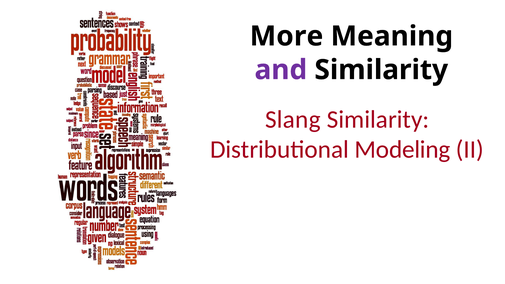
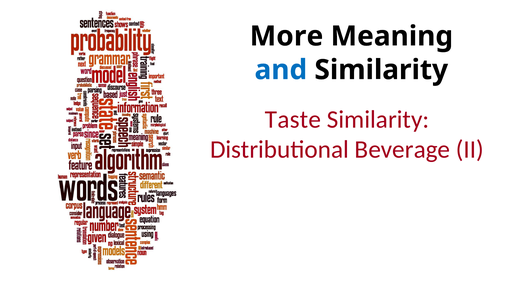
and colour: purple -> blue
Slang: Slang -> Taste
Modeling: Modeling -> Beverage
